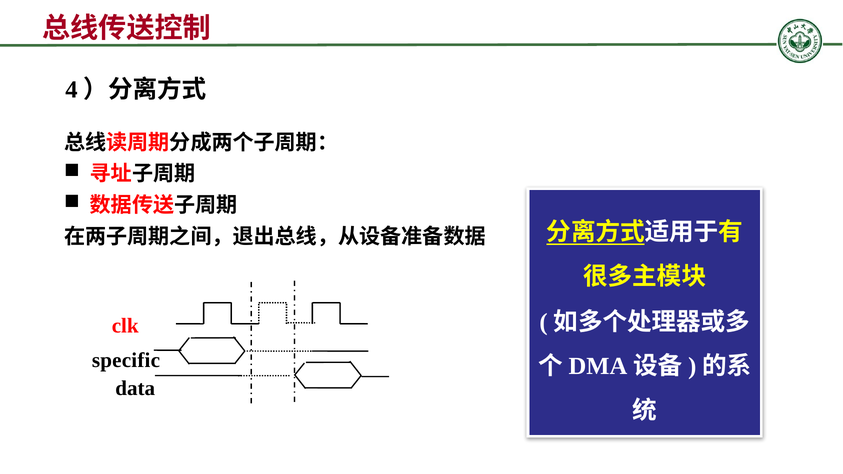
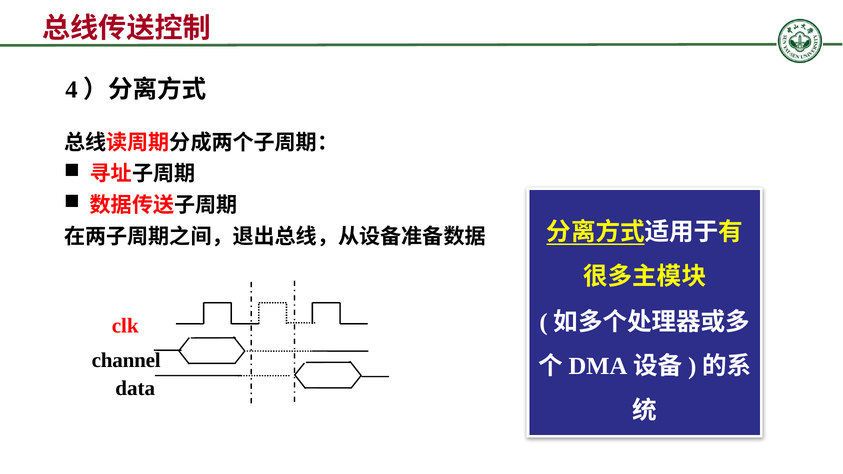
specific: specific -> channel
